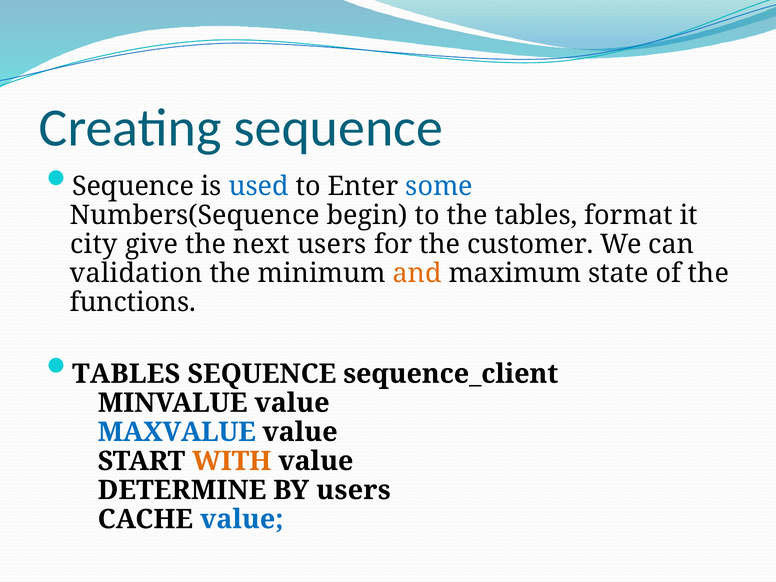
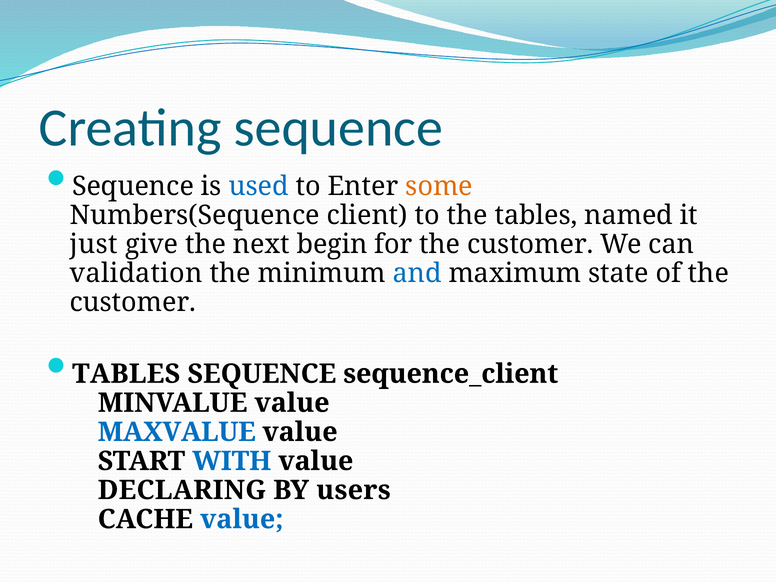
some colour: blue -> orange
begin: begin -> client
format: format -> named
city: city -> just
next users: users -> begin
and colour: orange -> blue
functions at (133, 302): functions -> customer
WITH colour: orange -> blue
DETERMINE: DETERMINE -> DECLARING
